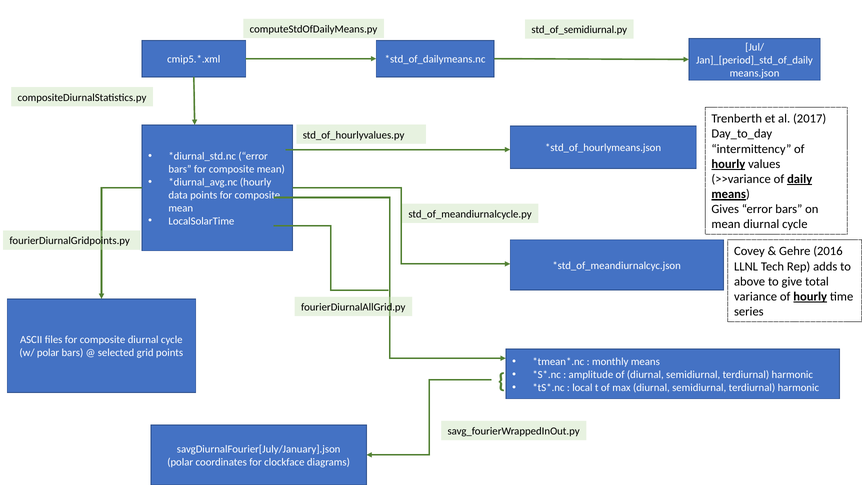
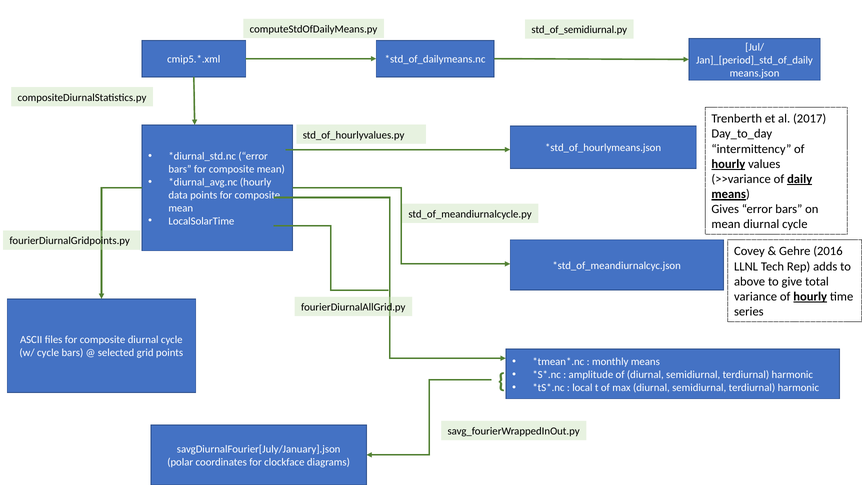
w/ polar: polar -> cycle
